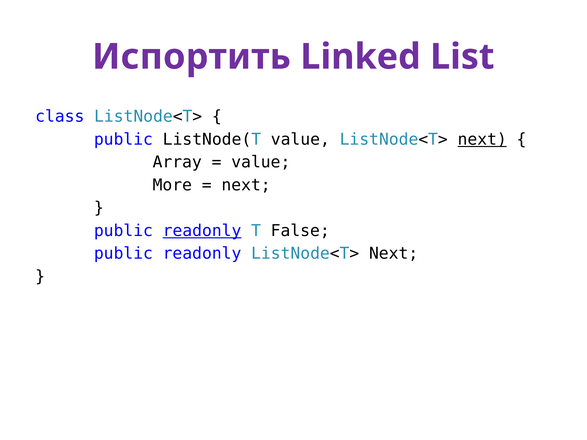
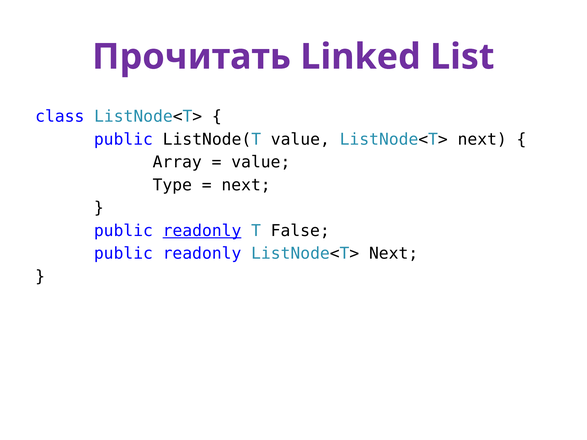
Испортить: Испортить -> Прочитать
next at (482, 139) underline: present -> none
More: More -> Type
